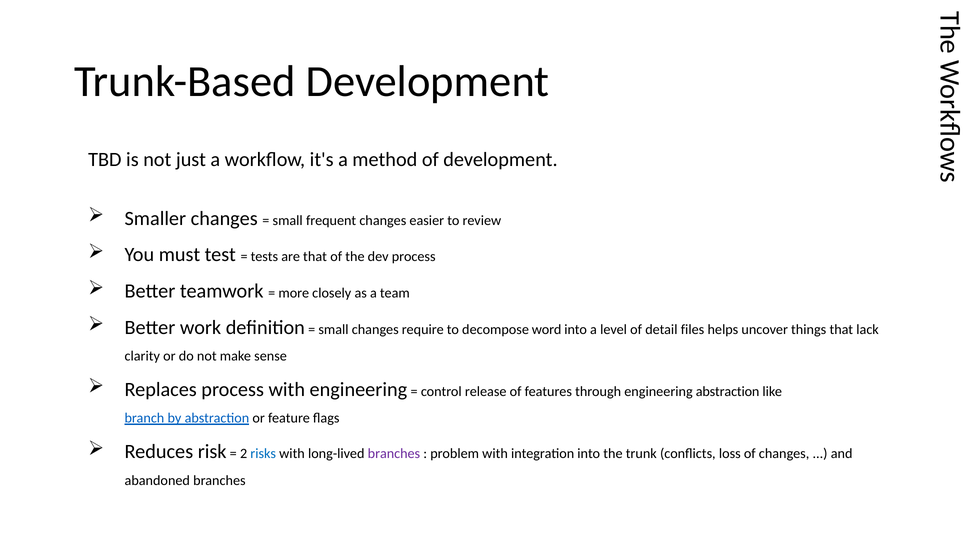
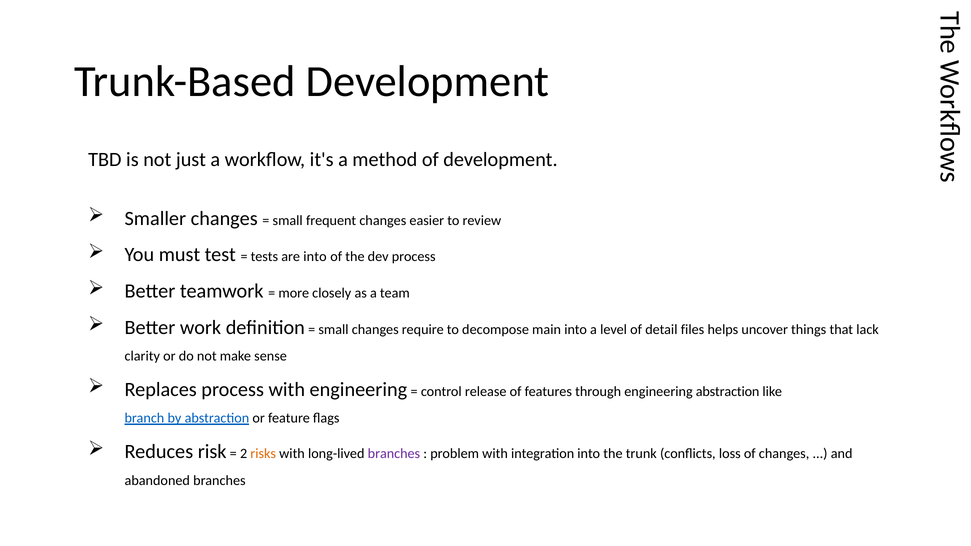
are that: that -> into
word: word -> main
risks colour: blue -> orange
